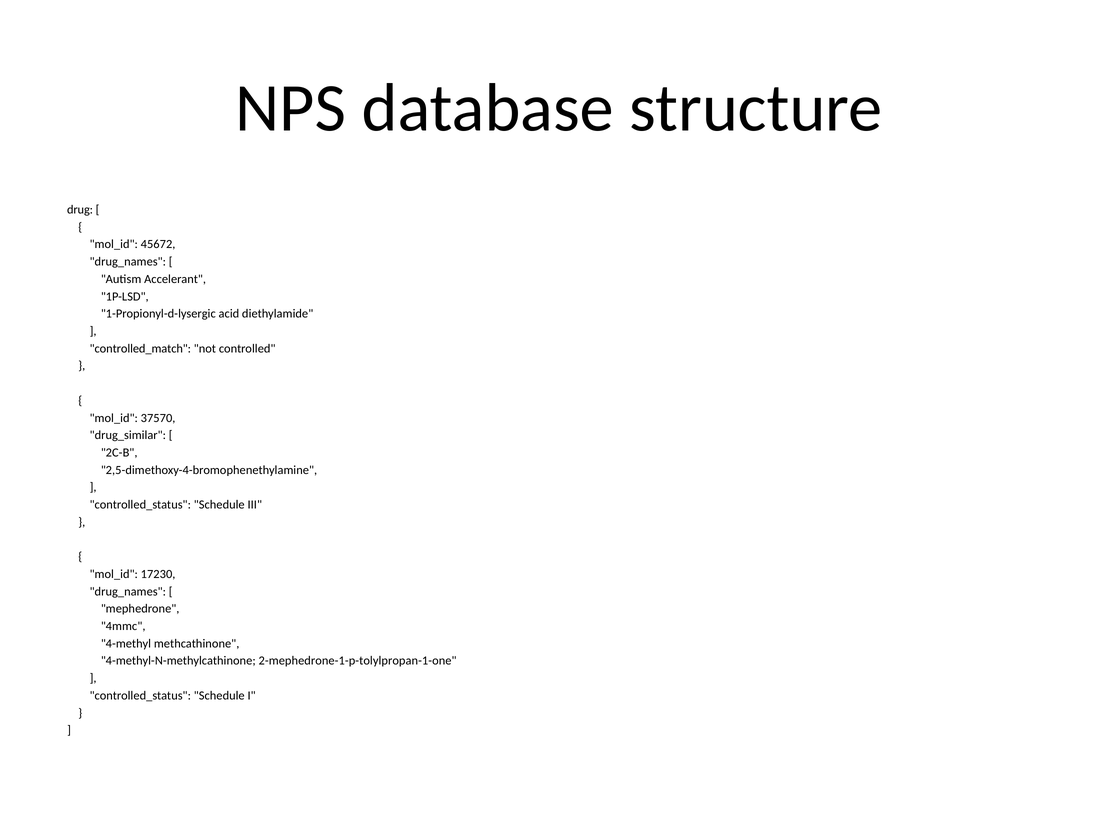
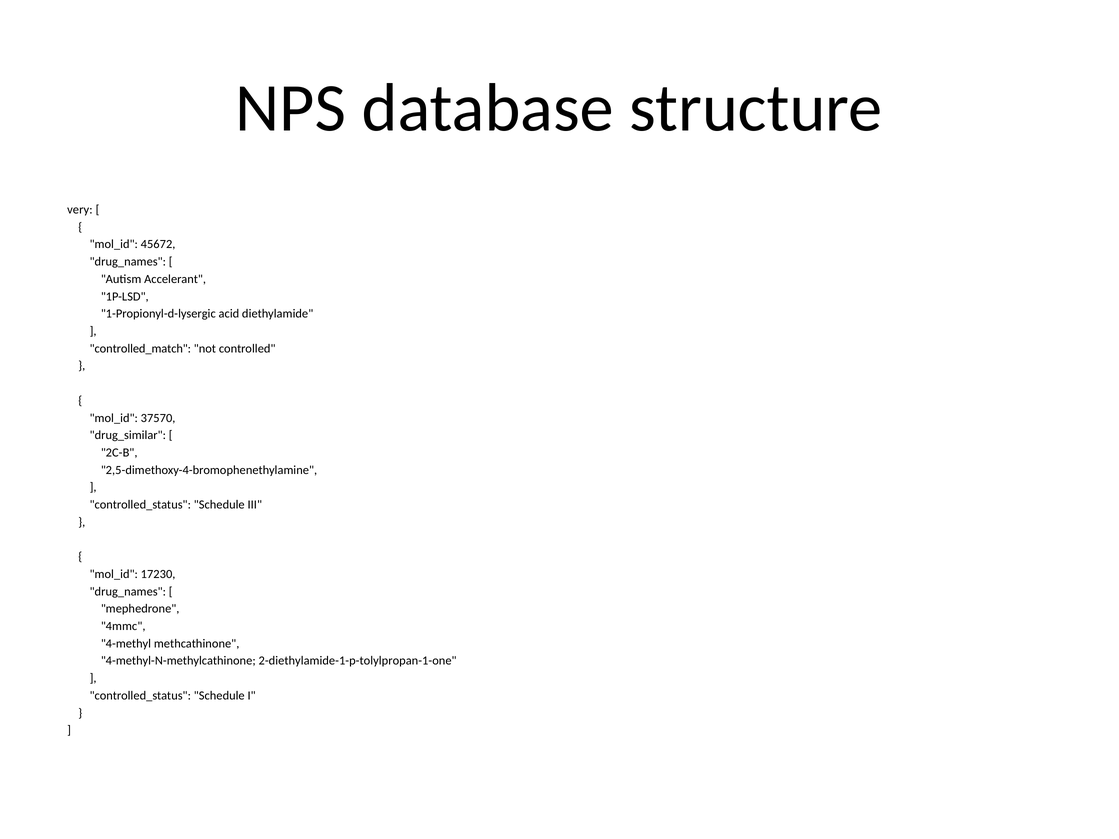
drug: drug -> very
2-mephedrone-1-p-tolylpropan-1-one: 2-mephedrone-1-p-tolylpropan-1-one -> 2-diethylamide-1-p-tolylpropan-1-one
